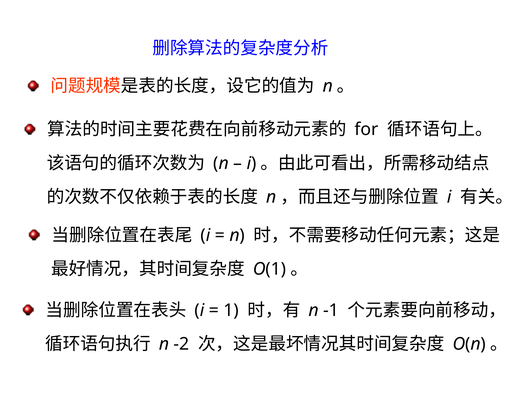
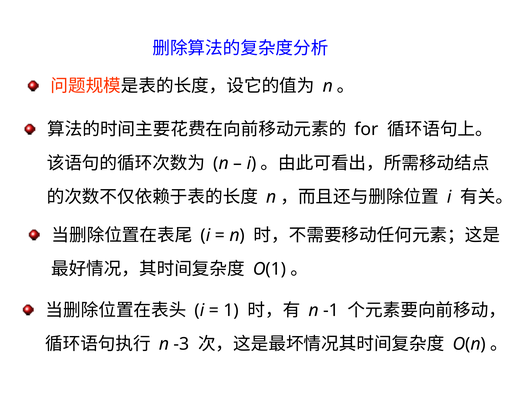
-2: -2 -> -3
